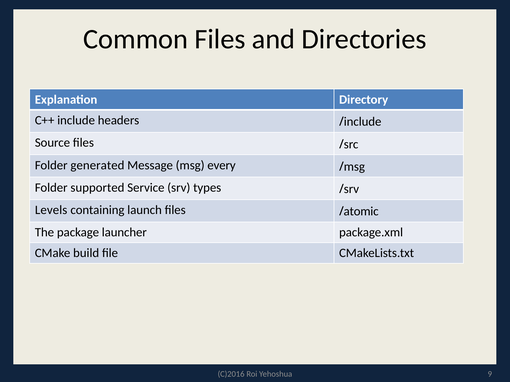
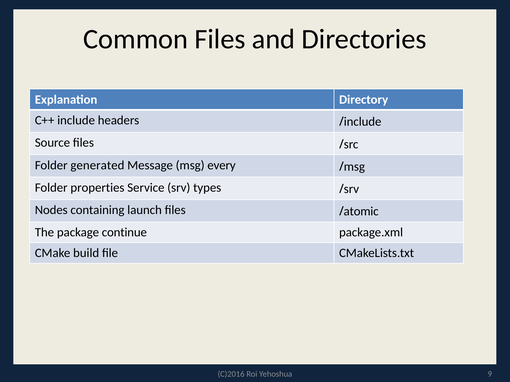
supported: supported -> properties
Levels: Levels -> Nodes
launcher: launcher -> continue
